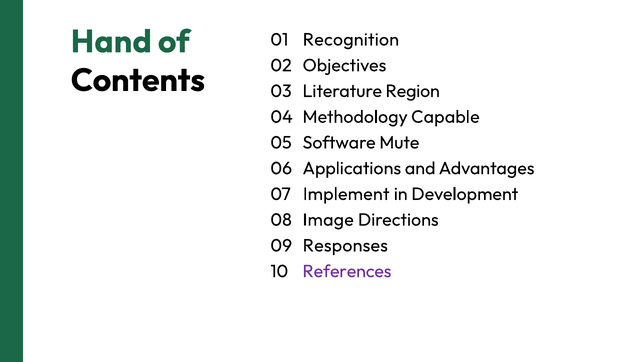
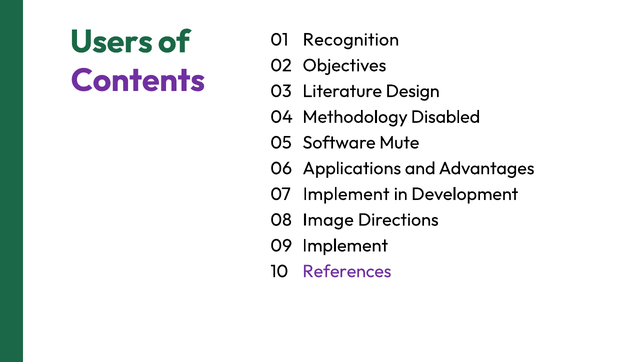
Hand: Hand -> Users
Contents colour: black -> purple
Region: Region -> Design
Capable: Capable -> Disabled
09 Responses: Responses -> Implement
